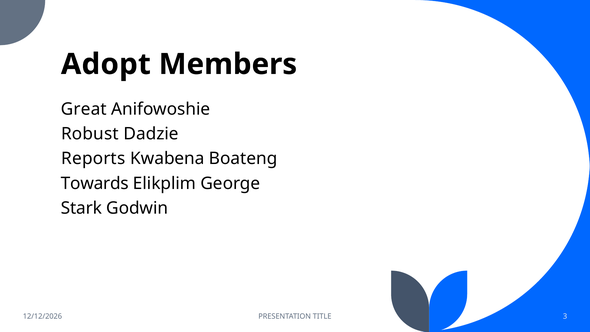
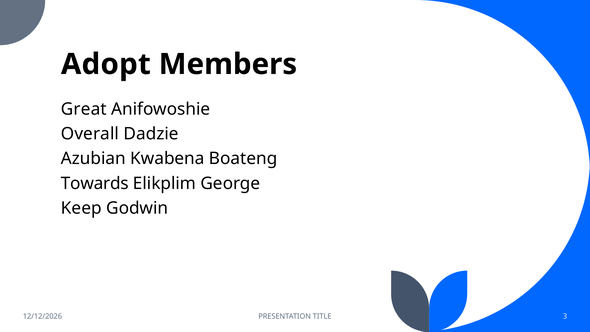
Robust: Robust -> Overall
Reports: Reports -> Azubian
Stark: Stark -> Keep
